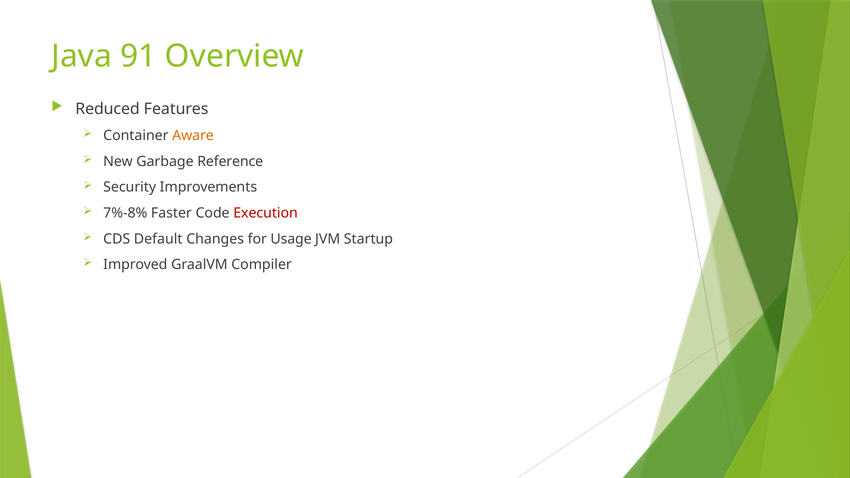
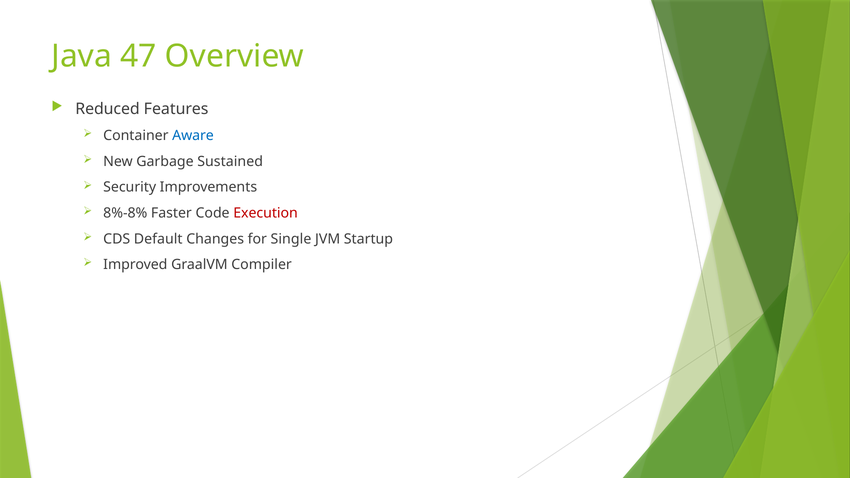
91: 91 -> 47
Aware colour: orange -> blue
Reference: Reference -> Sustained
7%-8%: 7%-8% -> 8%-8%
Usage: Usage -> Single
